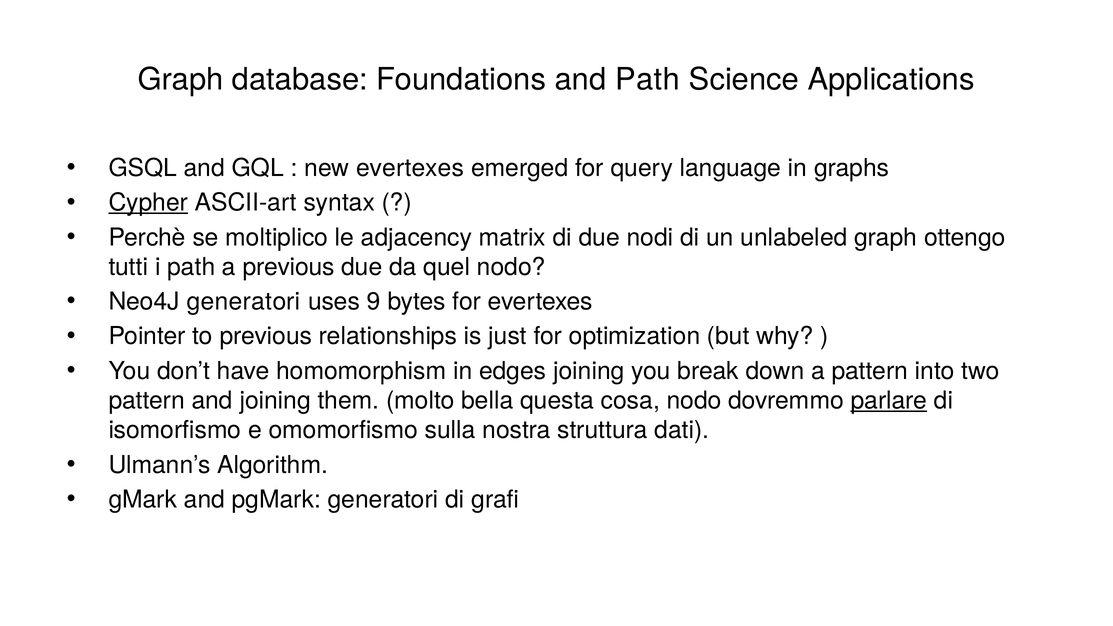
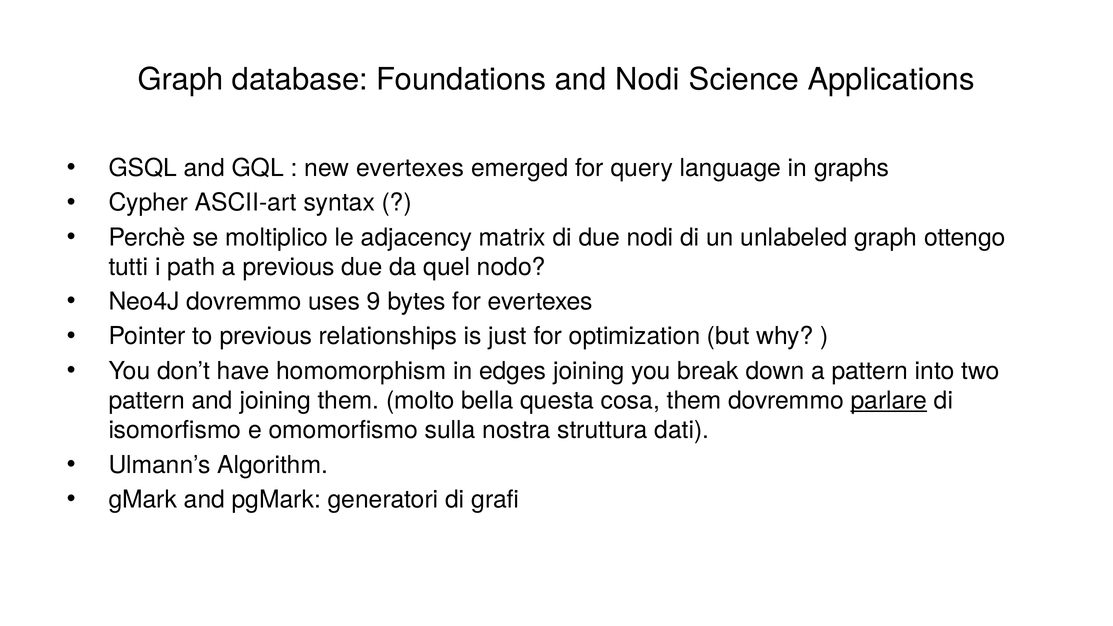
and Path: Path -> Nodi
Cypher underline: present -> none
Neo4J generatori: generatori -> dovremmo
cosa nodo: nodo -> them
